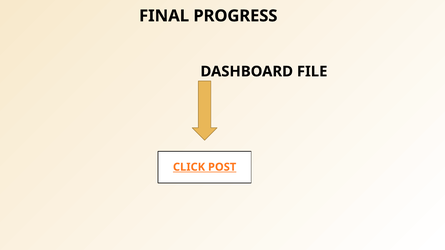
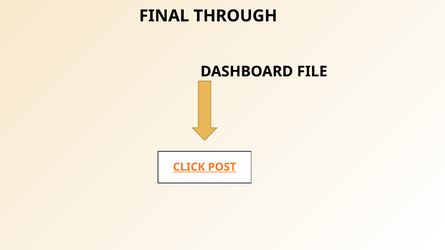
PROGRESS: PROGRESS -> THROUGH
